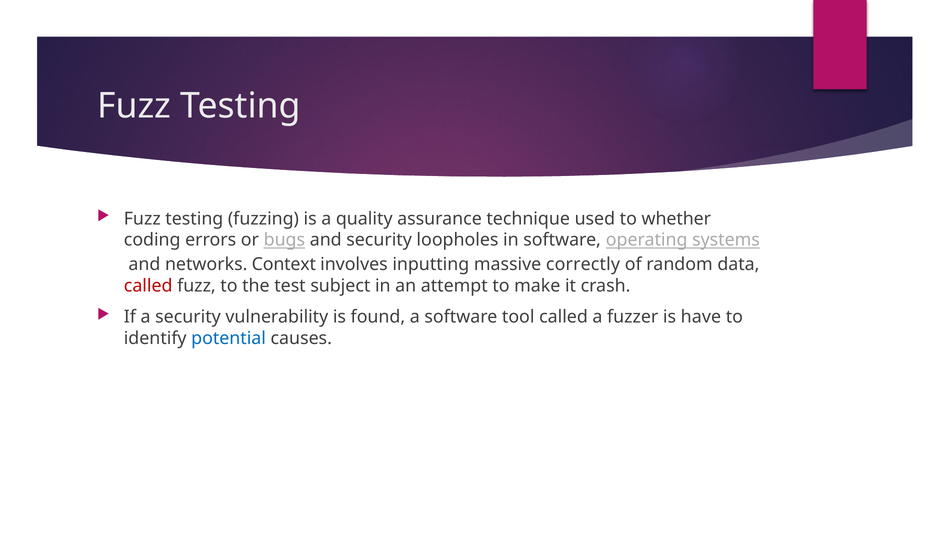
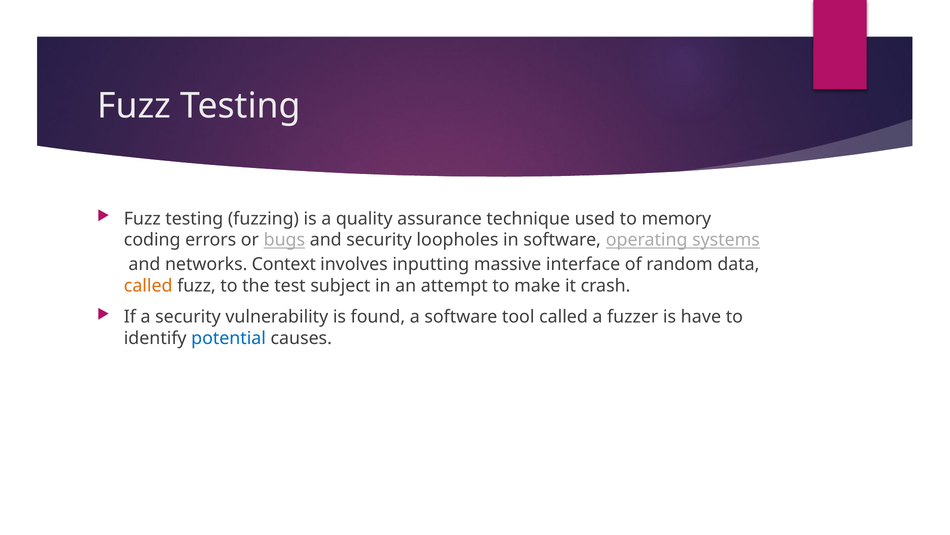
whether: whether -> memory
correctly: correctly -> interface
called at (148, 285) colour: red -> orange
